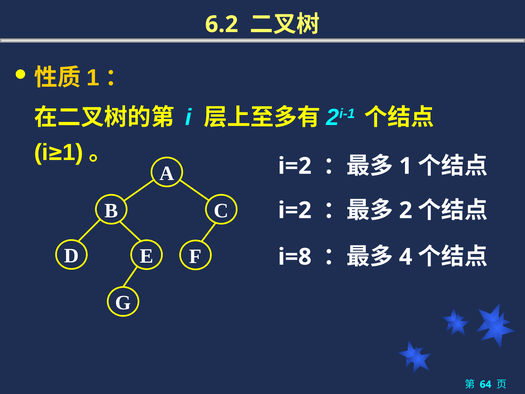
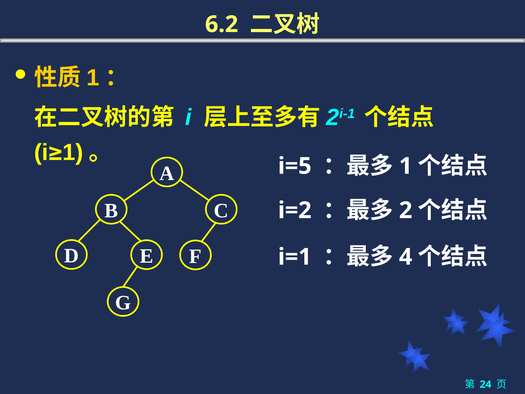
i=2 at (295, 166): i=2 -> i=5
i=8: i=8 -> i=1
64: 64 -> 24
